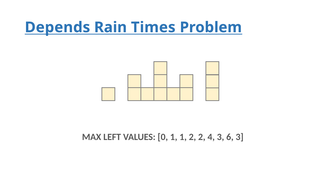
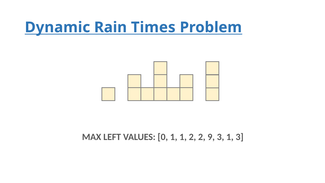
Depends: Depends -> Dynamic
4: 4 -> 9
3 6: 6 -> 1
